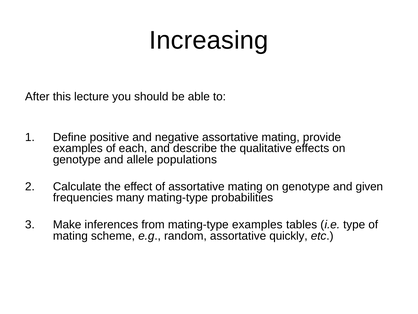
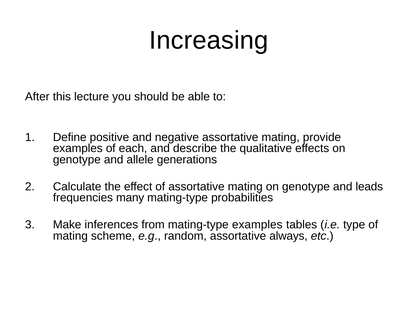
populations: populations -> generations
given: given -> leads
quickly: quickly -> always
